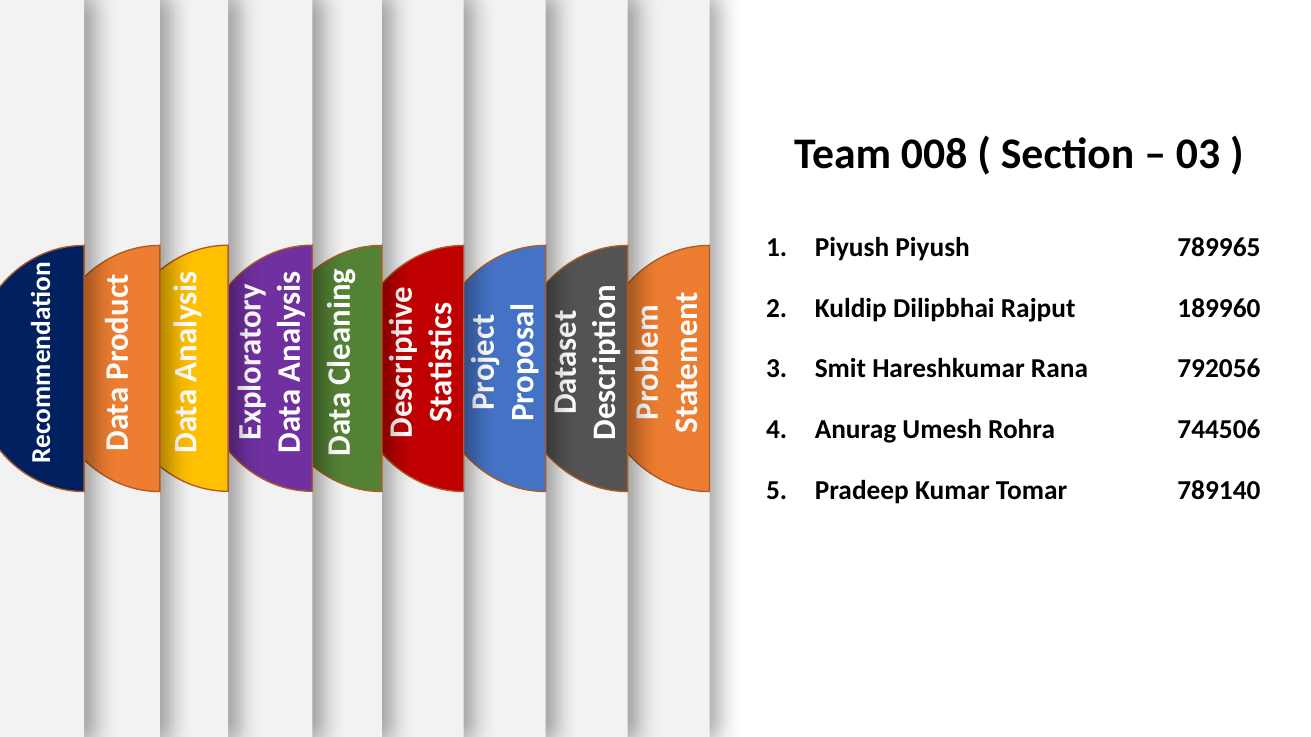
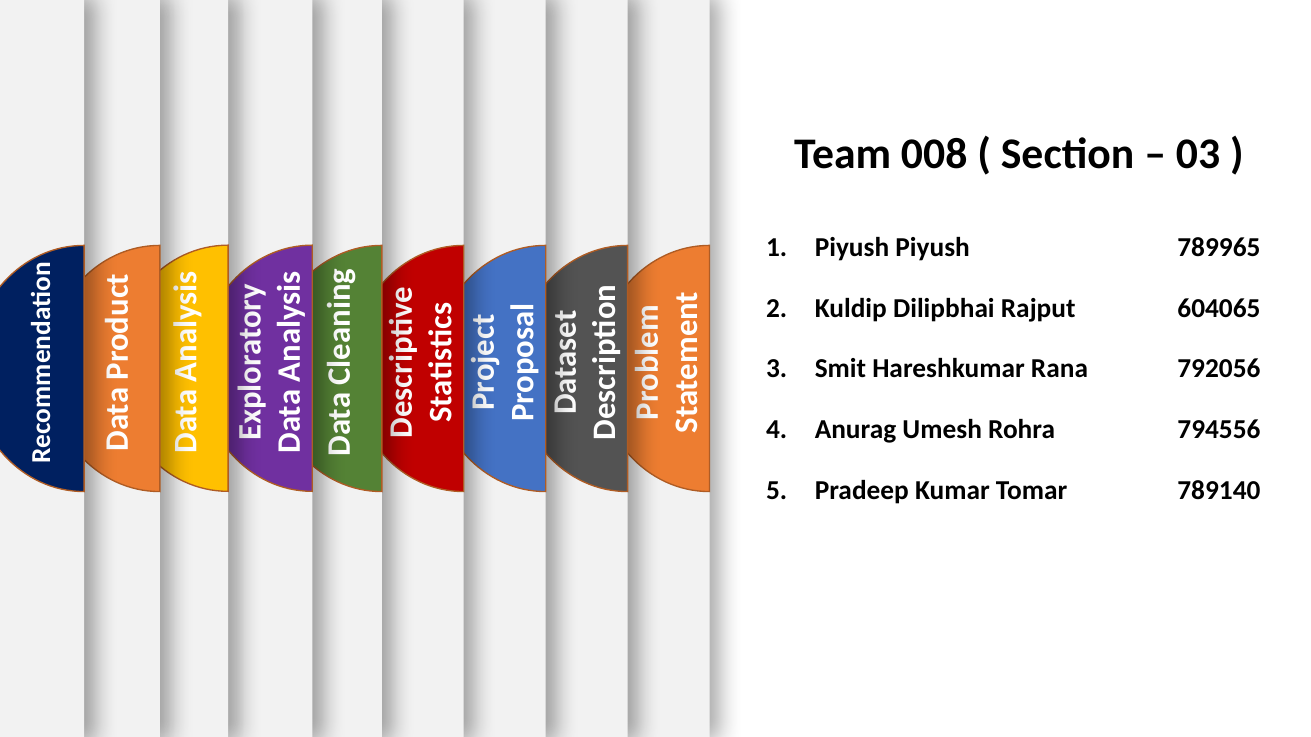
189960: 189960 -> 604065
744506: 744506 -> 794556
